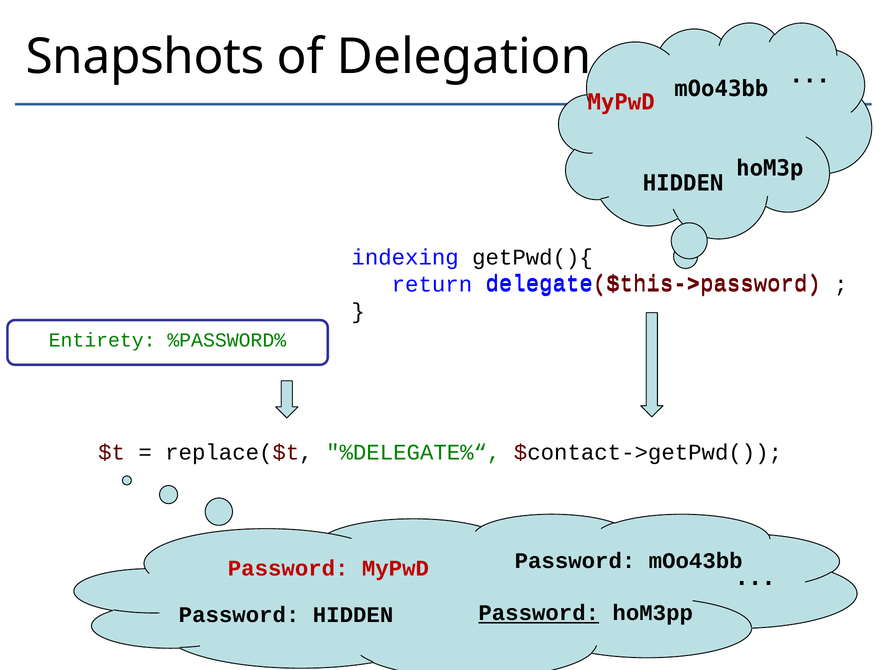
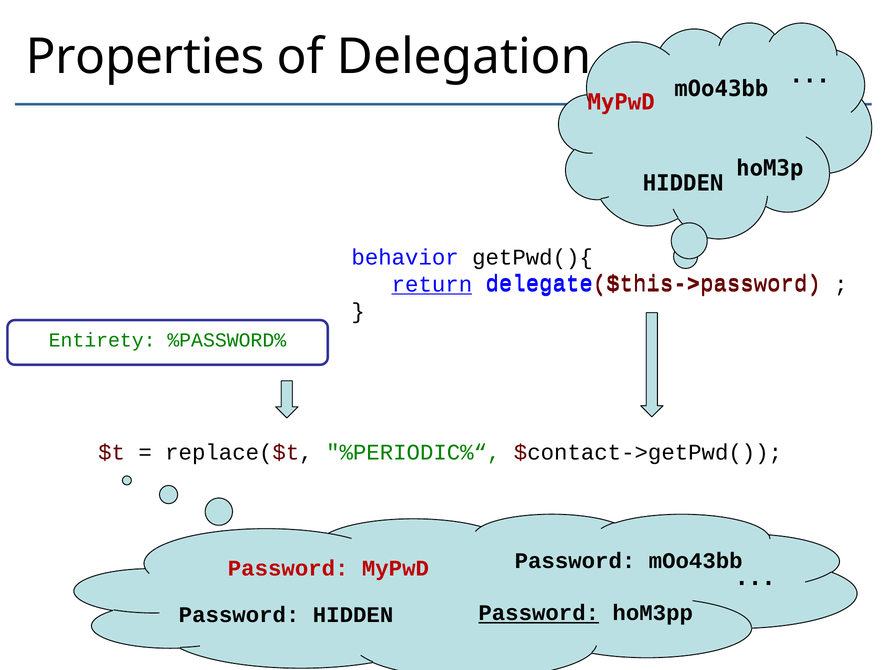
Snapshots: Snapshots -> Properties
indexing: indexing -> behavior
return underline: none -> present
%DELEGATE%“: %DELEGATE%“ -> %PERIODIC%“
